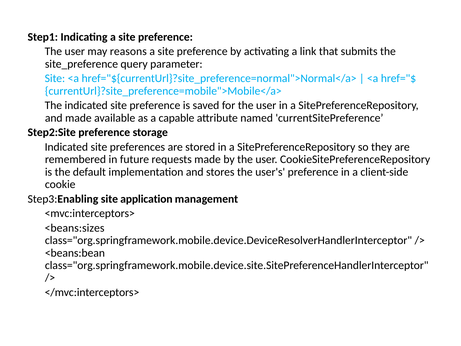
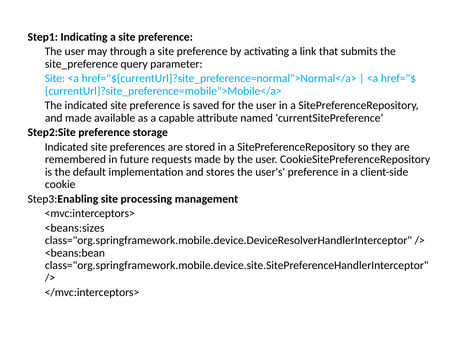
reasons: reasons -> through
application: application -> processing
